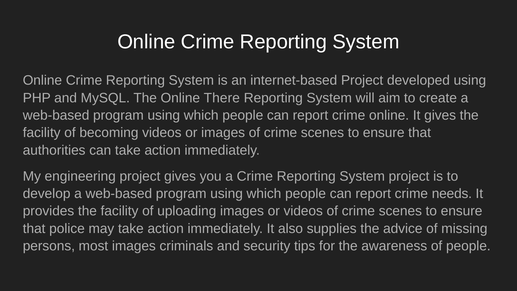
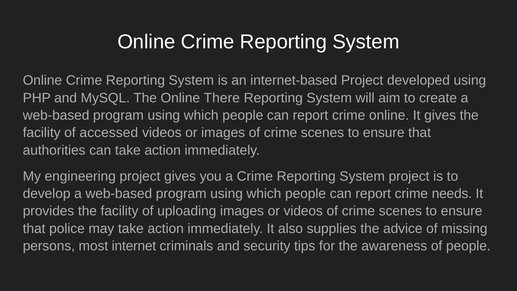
becoming: becoming -> accessed
most images: images -> internet
